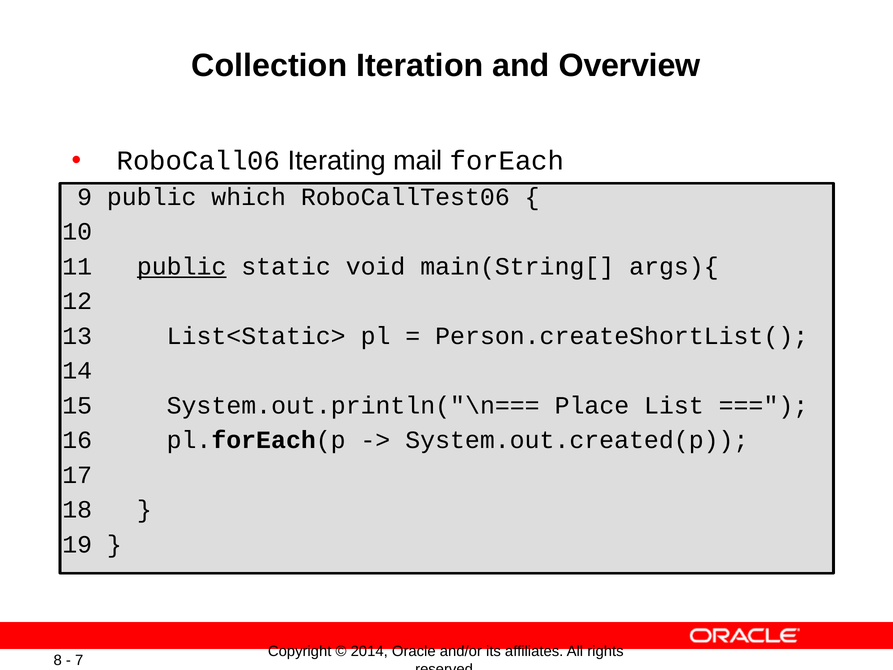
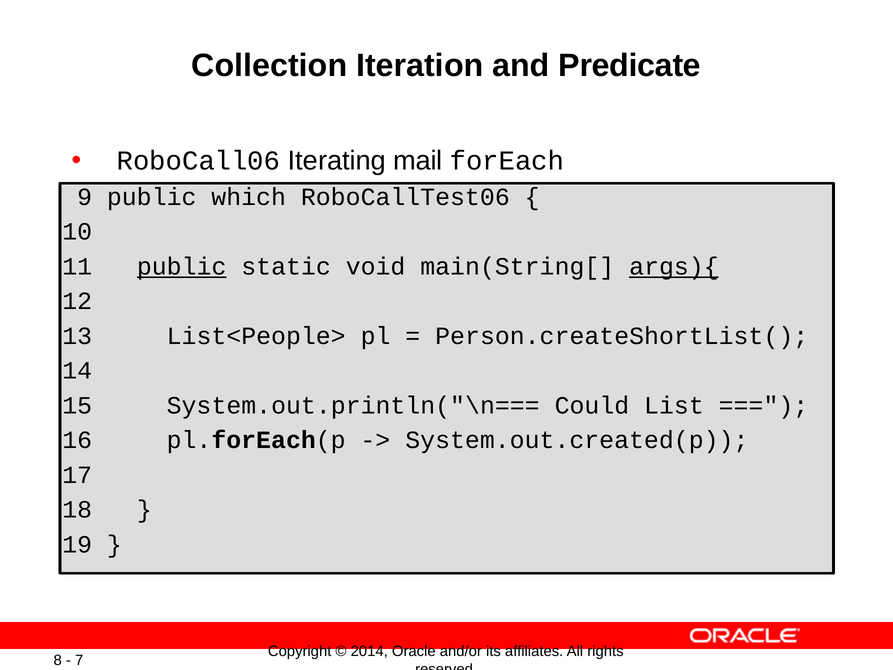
Overview: Overview -> Predicate
args){ underline: none -> present
List<Static>: List<Static> -> List<People>
Place: Place -> Could
